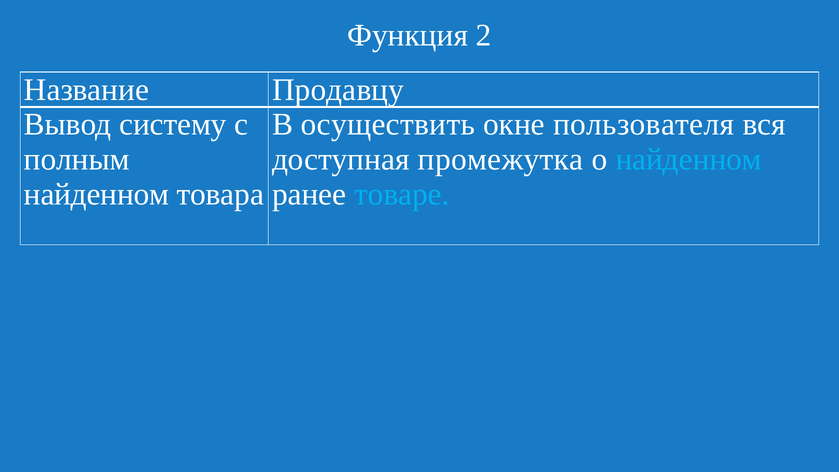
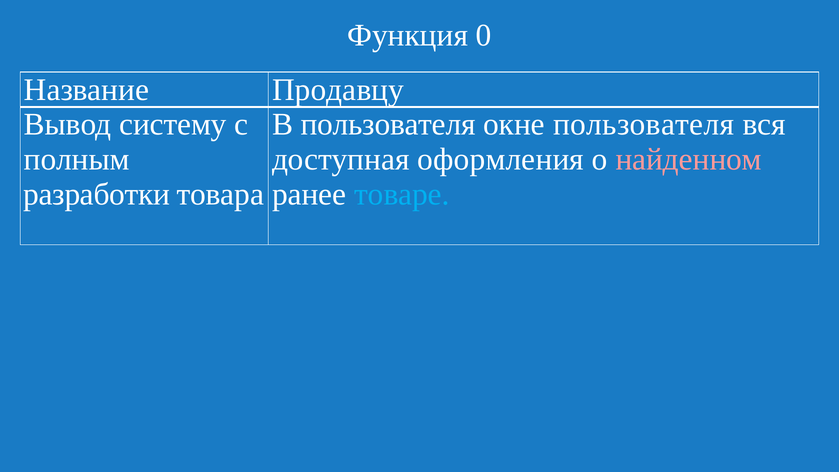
2: 2 -> 0
В осуществить: осуществить -> пользователя
промежутка: промежутка -> оформления
найденном at (689, 159) colour: light blue -> pink
найденном at (97, 194): найденном -> разработки
